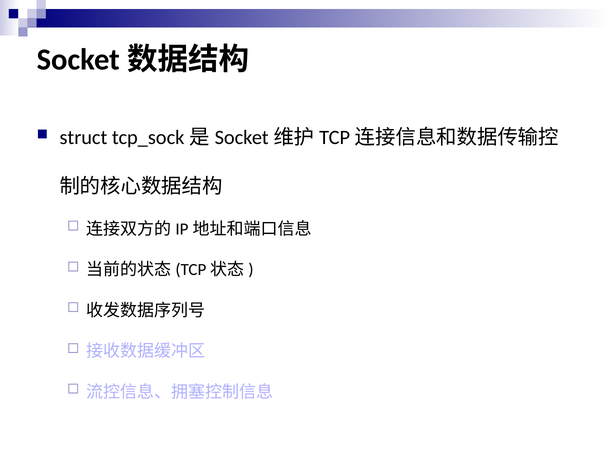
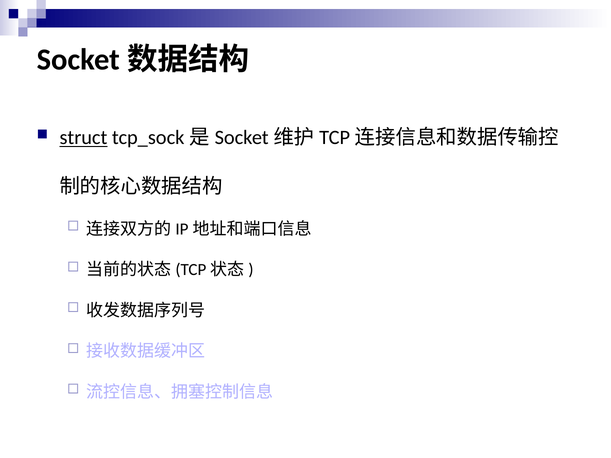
struct underline: none -> present
